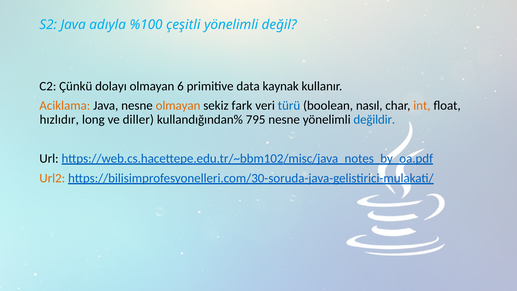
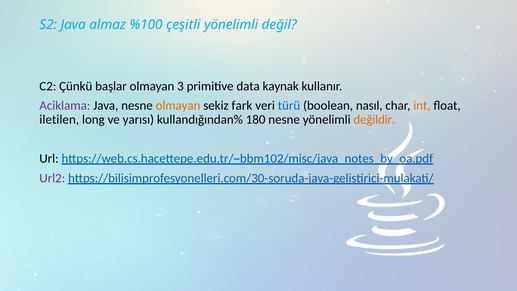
adıyla: adıyla -> almaz
dolayı: dolayı -> başlar
6: 6 -> 3
Aciklama colour: orange -> purple
hızlıdır: hızlıdır -> iletilen
diller: diller -> yarısı
795: 795 -> 180
değildir colour: blue -> orange
Url2 colour: orange -> purple
